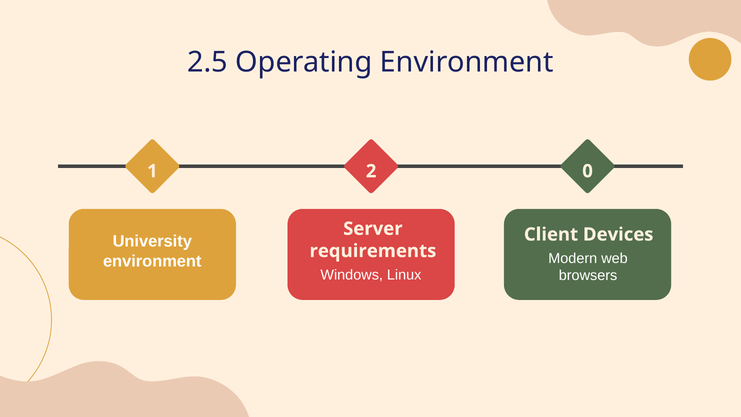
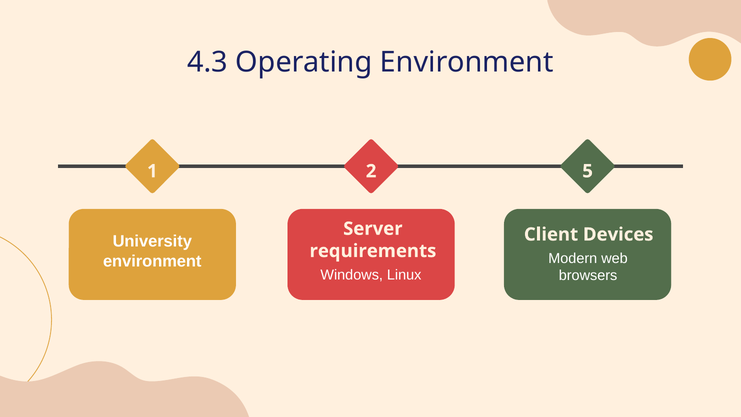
2.5: 2.5 -> 4.3
0: 0 -> 5
